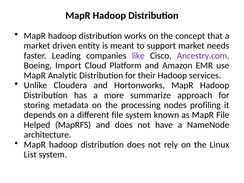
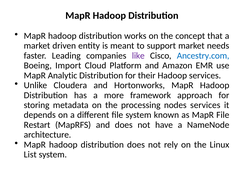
Ancestry.com colour: purple -> blue
summarize: summarize -> framework
nodes profiling: profiling -> services
Helped: Helped -> Restart
